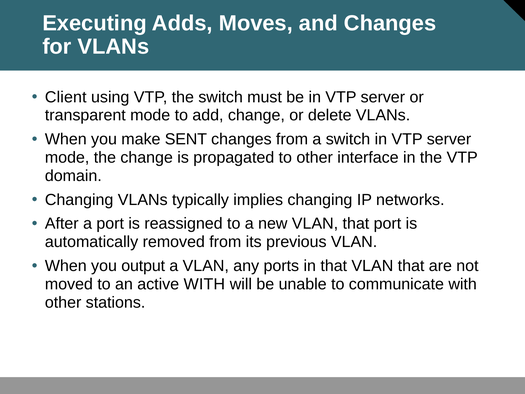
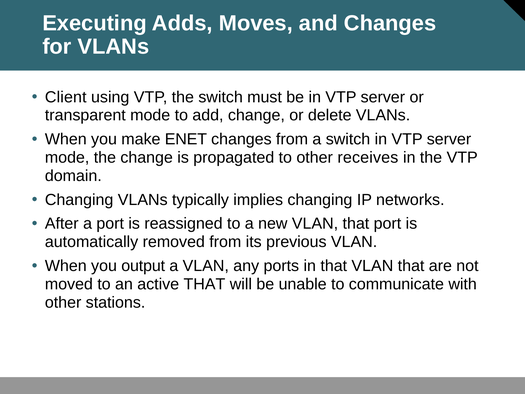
SENT: SENT -> ENET
interface: interface -> receives
active WITH: WITH -> THAT
